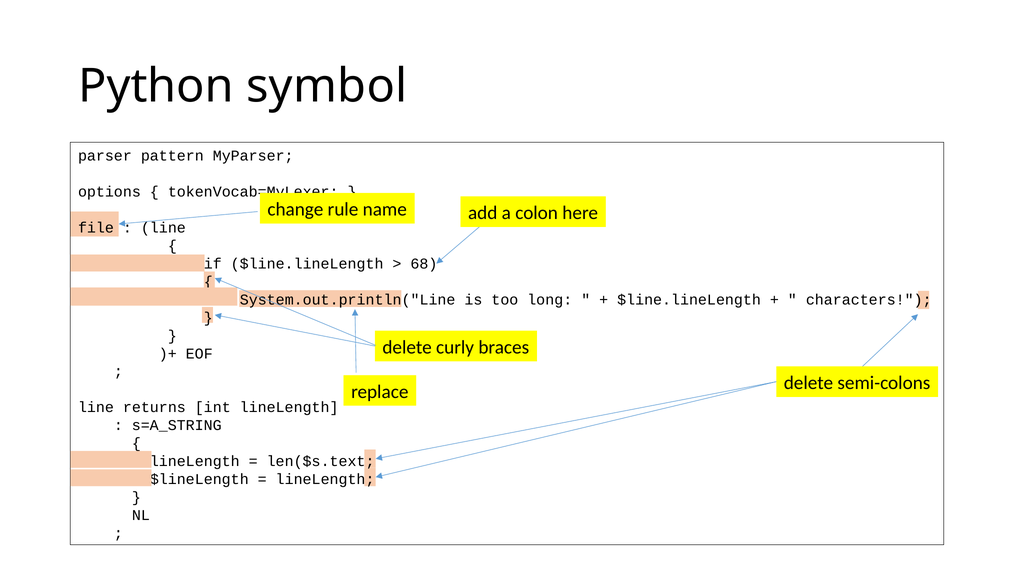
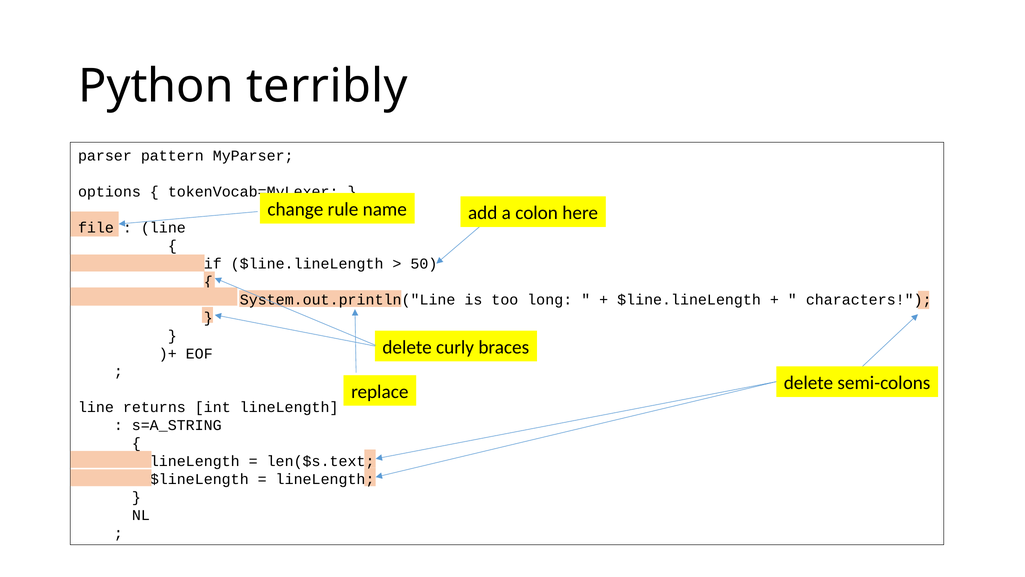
symbol: symbol -> terribly
68: 68 -> 50
